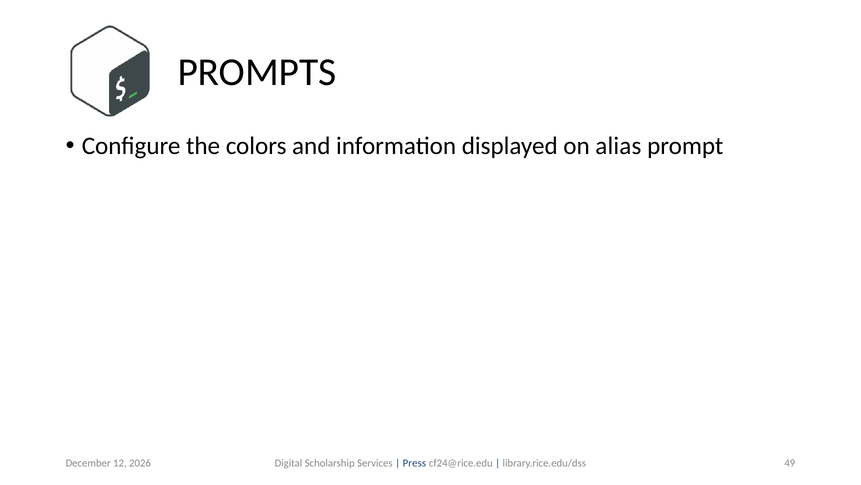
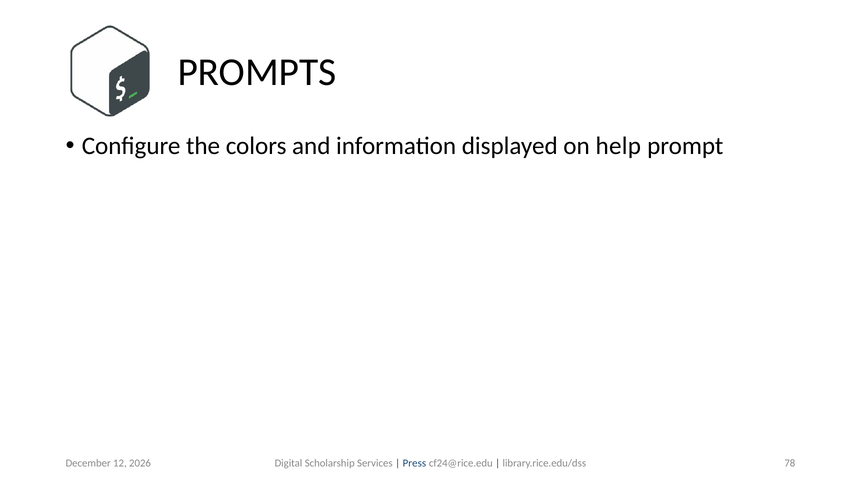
alias: alias -> help
49: 49 -> 78
